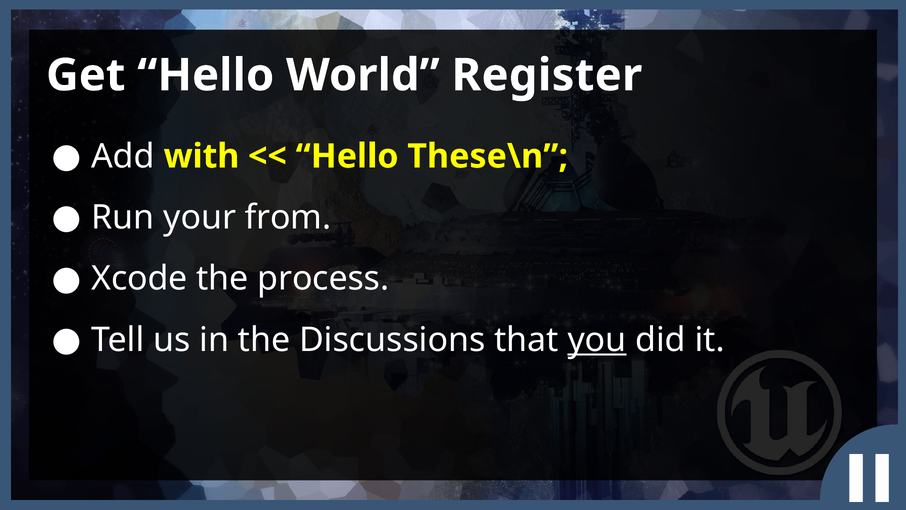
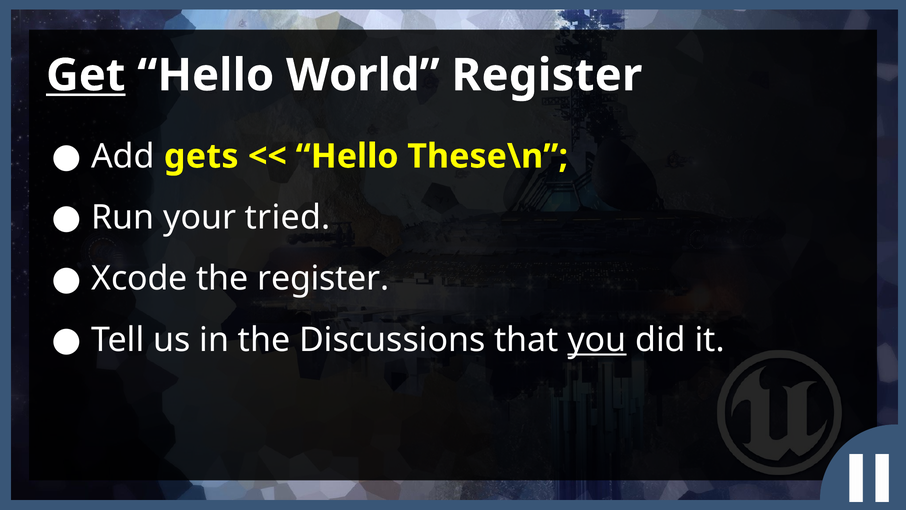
Get underline: none -> present
with: with -> gets
from: from -> tried
the process: process -> register
